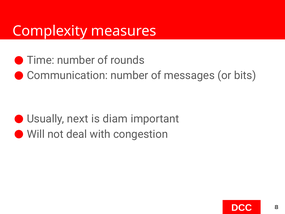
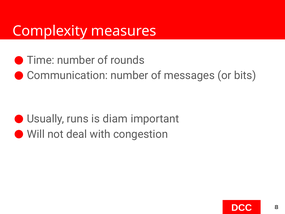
next: next -> runs
